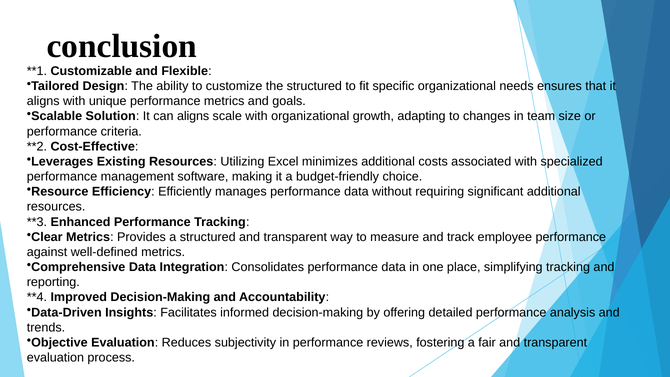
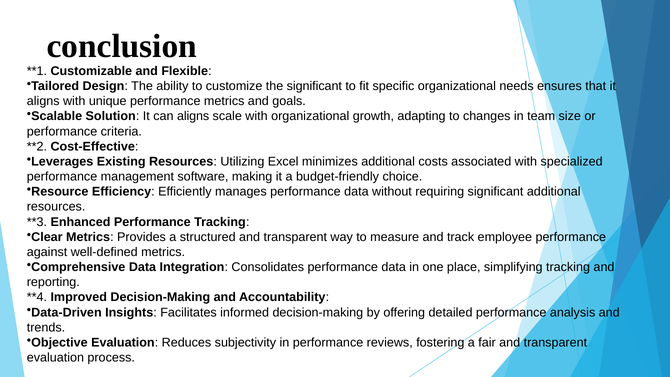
the structured: structured -> significant
